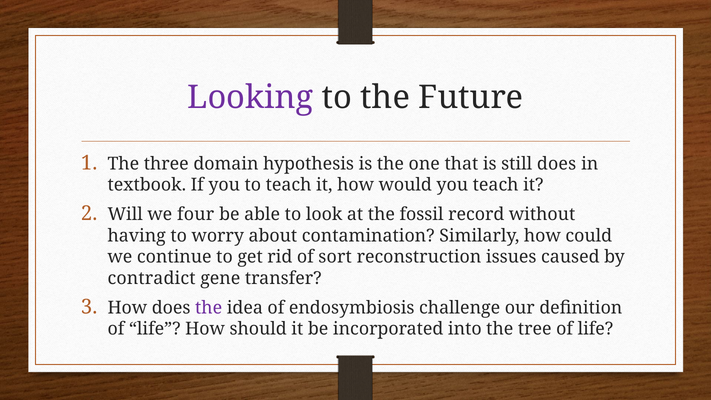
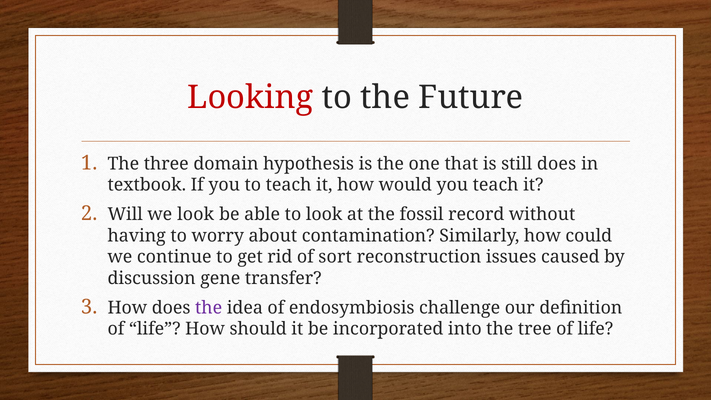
Looking colour: purple -> red
we four: four -> look
contradict: contradict -> discussion
